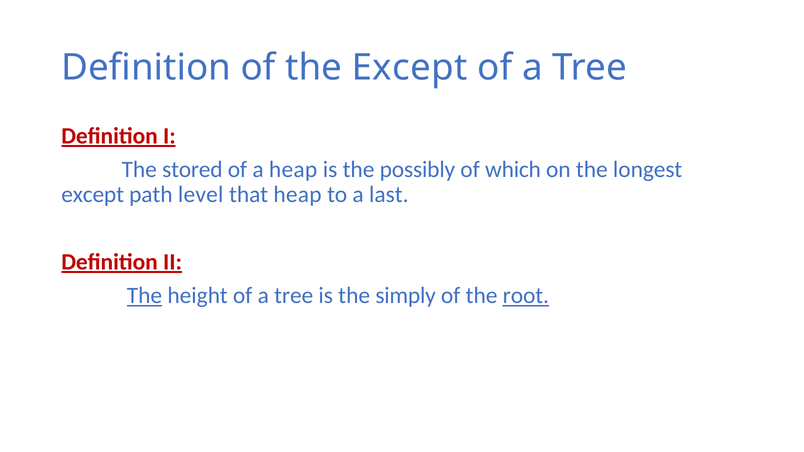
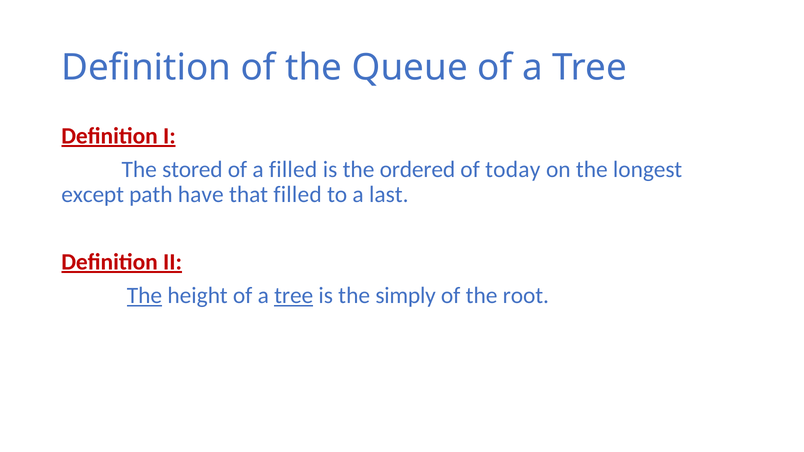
the Except: Except -> Queue
a heap: heap -> filled
possibly: possibly -> ordered
which: which -> today
level: level -> have
that heap: heap -> filled
tree at (294, 296) underline: none -> present
root underline: present -> none
